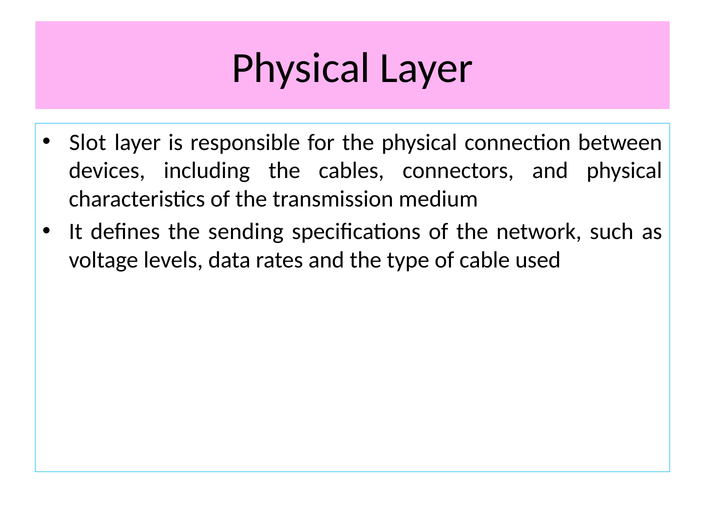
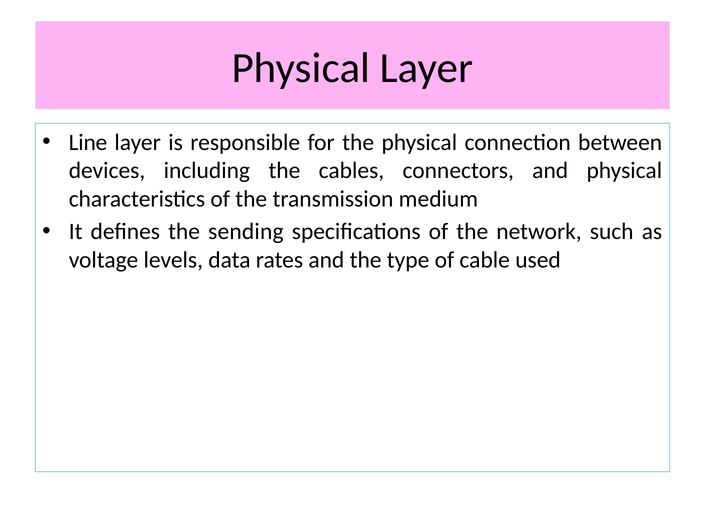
Slot: Slot -> Line
